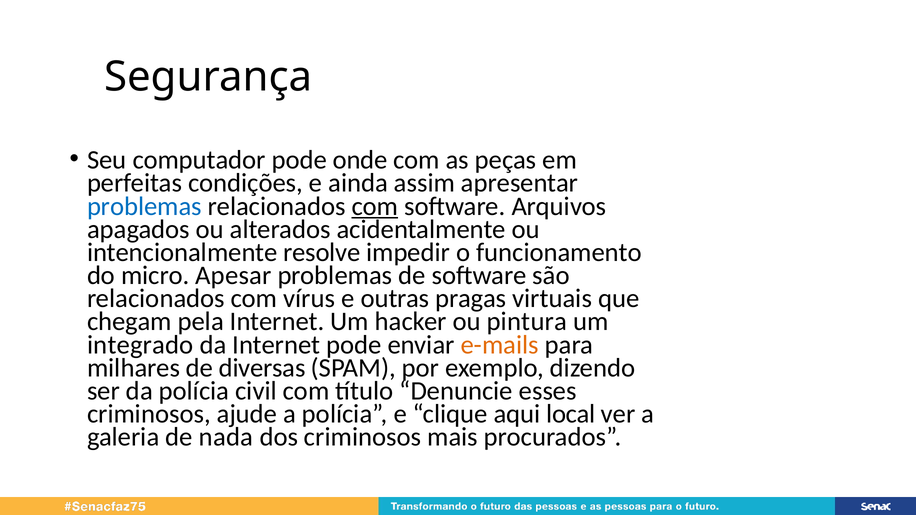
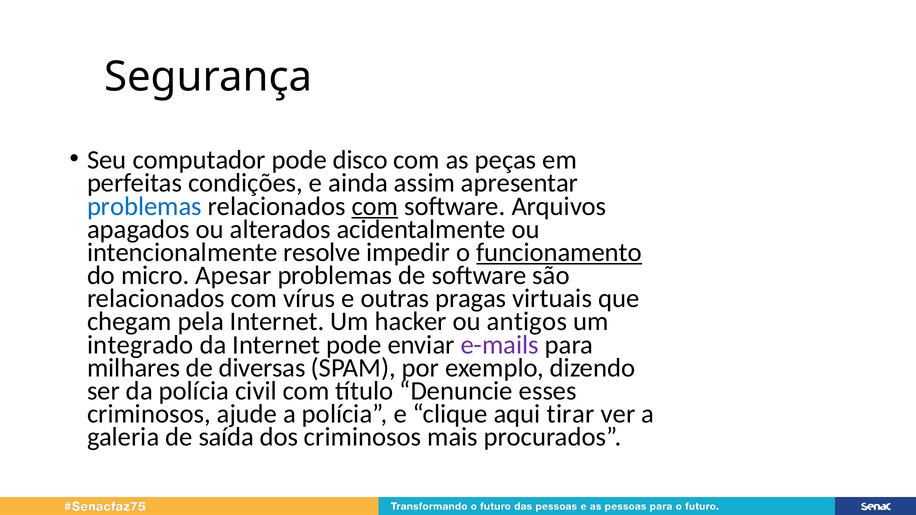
onde: onde -> disco
funcionamento underline: none -> present
pintura: pintura -> antigos
e-mails colour: orange -> purple
local: local -> tirar
nada: nada -> saída
